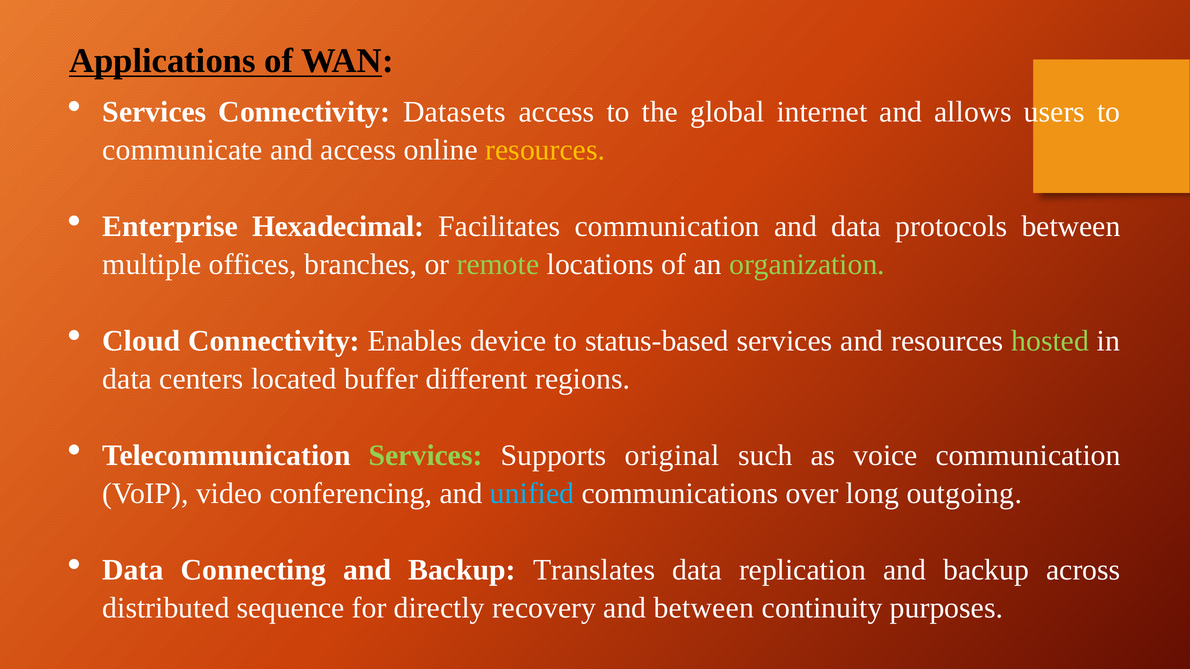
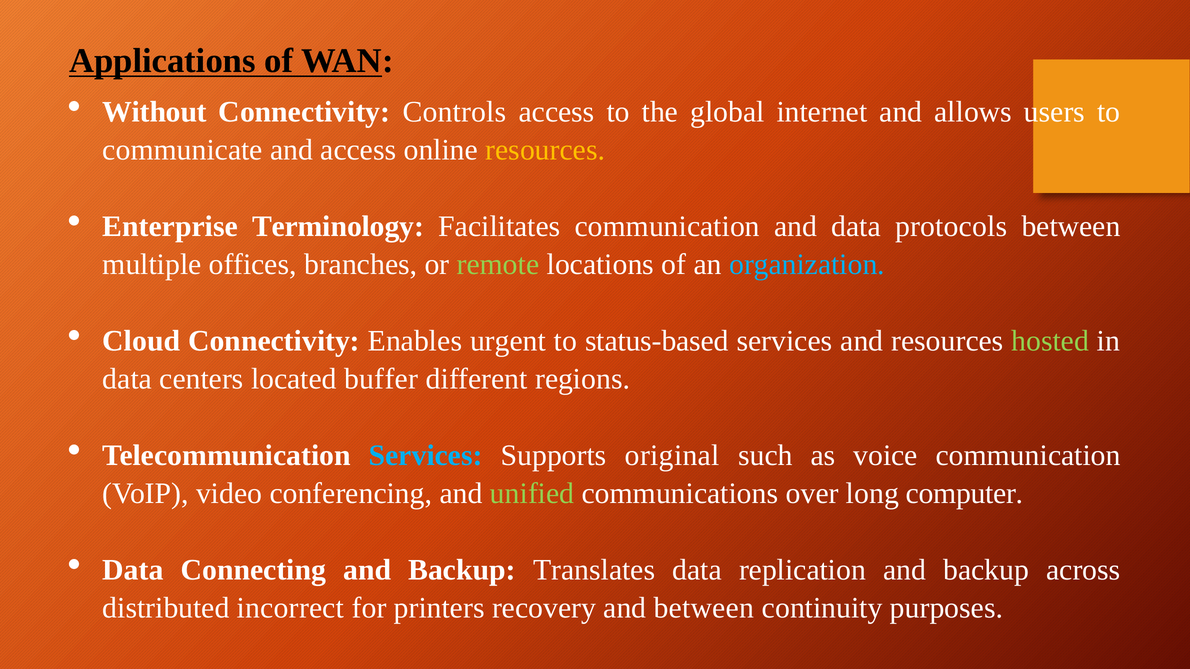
Services at (154, 112): Services -> Without
Datasets: Datasets -> Controls
Hexadecimal: Hexadecimal -> Terminology
organization colour: light green -> light blue
device: device -> urgent
Services at (426, 456) colour: light green -> light blue
unified colour: light blue -> light green
outgoing: outgoing -> computer
sequence: sequence -> incorrect
directly: directly -> printers
